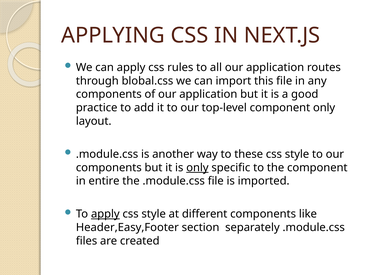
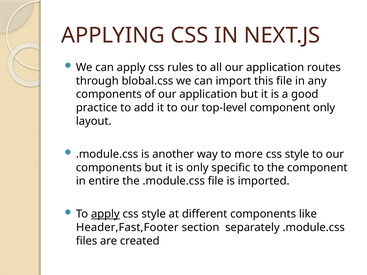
these: these -> more
only at (197, 168) underline: present -> none
Header,Easy,Footer: Header,Easy,Footer -> Header,Fast,Footer
